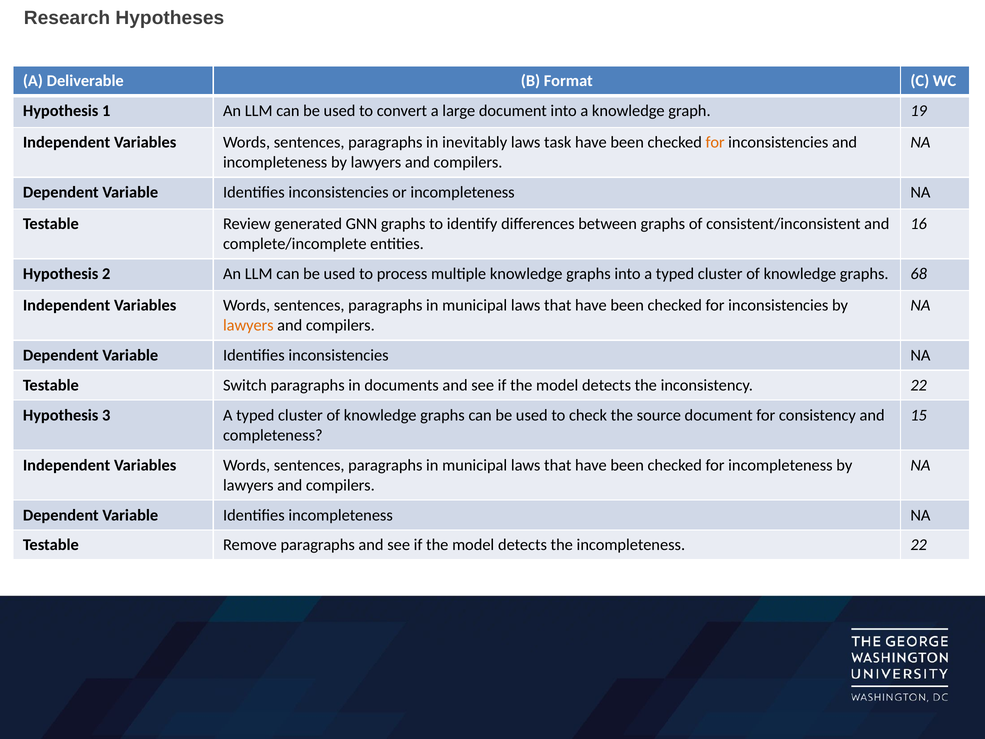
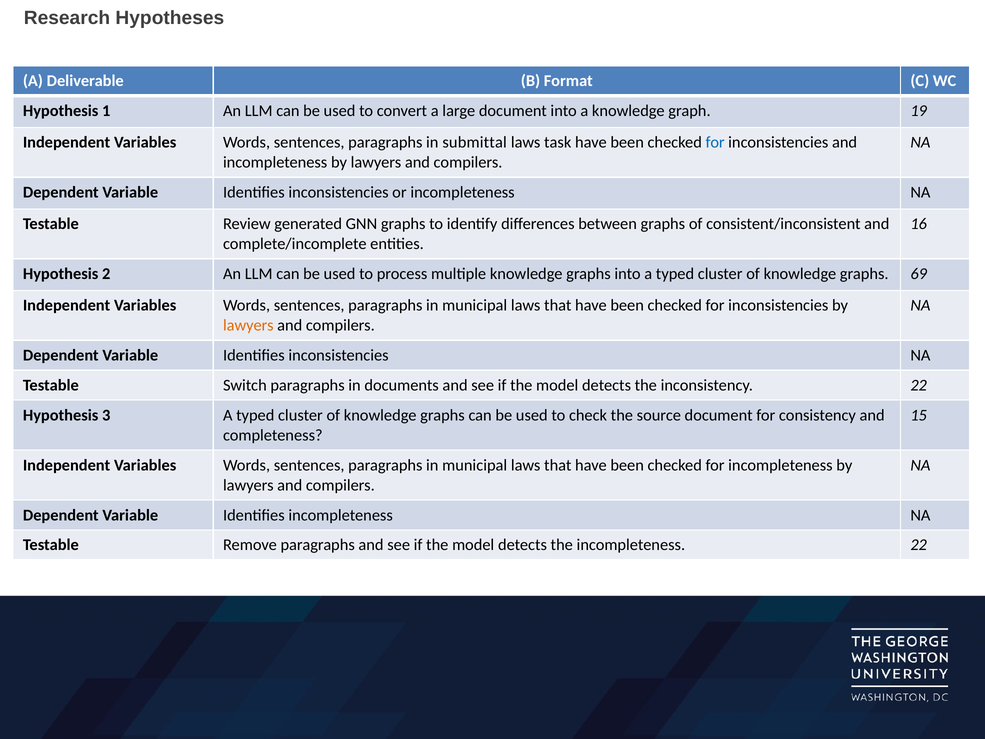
inevitably: inevitably -> submittal
for at (715, 142) colour: orange -> blue
68: 68 -> 69
